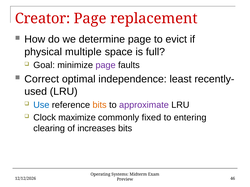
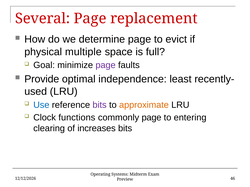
Creator: Creator -> Several
Correct: Correct -> Provide
bits at (100, 105) colour: orange -> purple
approximate colour: purple -> orange
maximize: maximize -> functions
commonly fixed: fixed -> page
